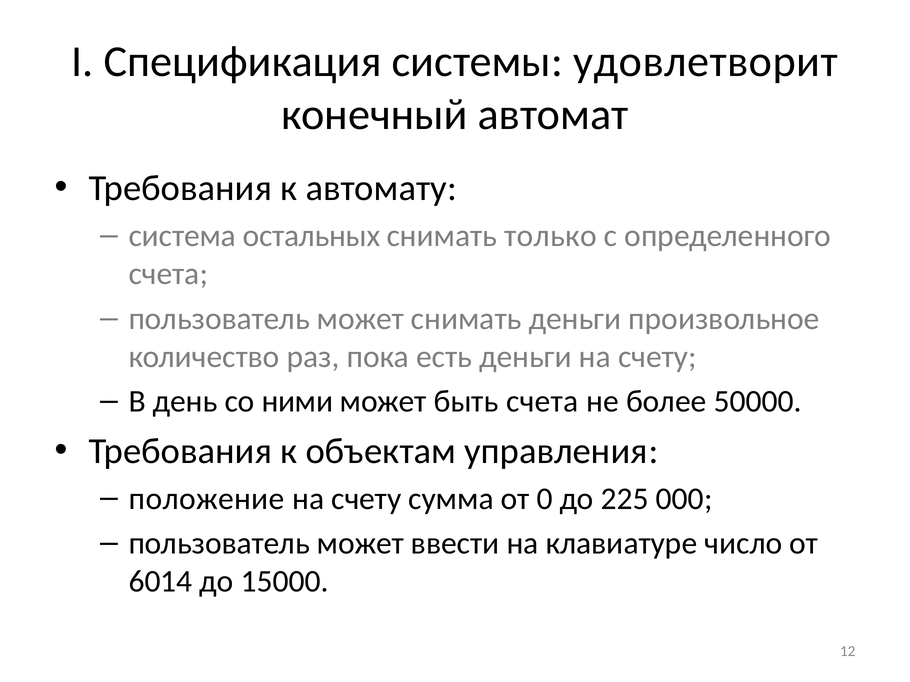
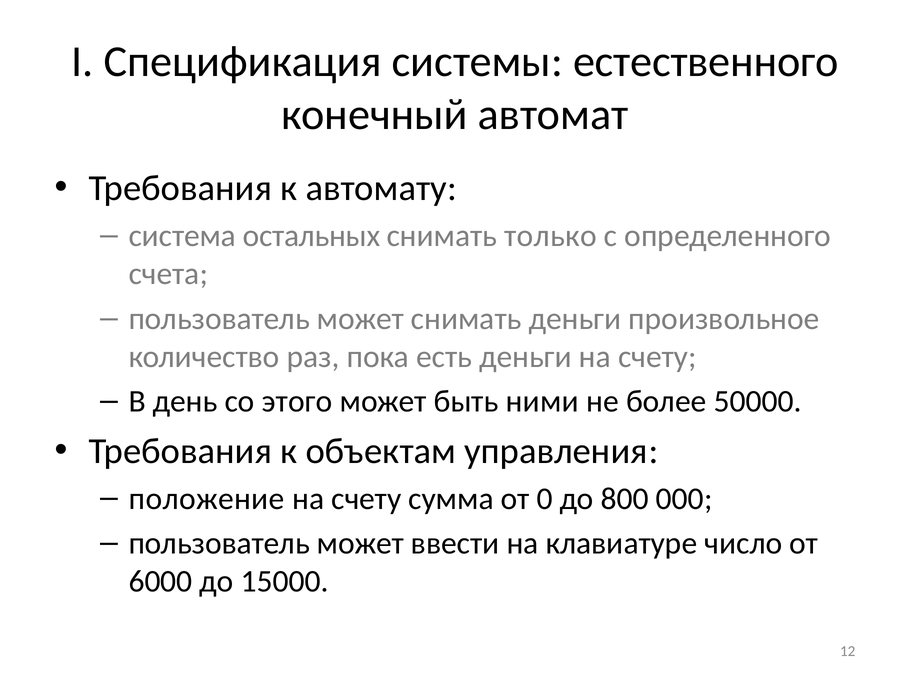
удовлетворит: удовлетворит -> естественного
ними: ними -> этого
быть счета: счета -> ними
225: 225 -> 800
6014: 6014 -> 6000
